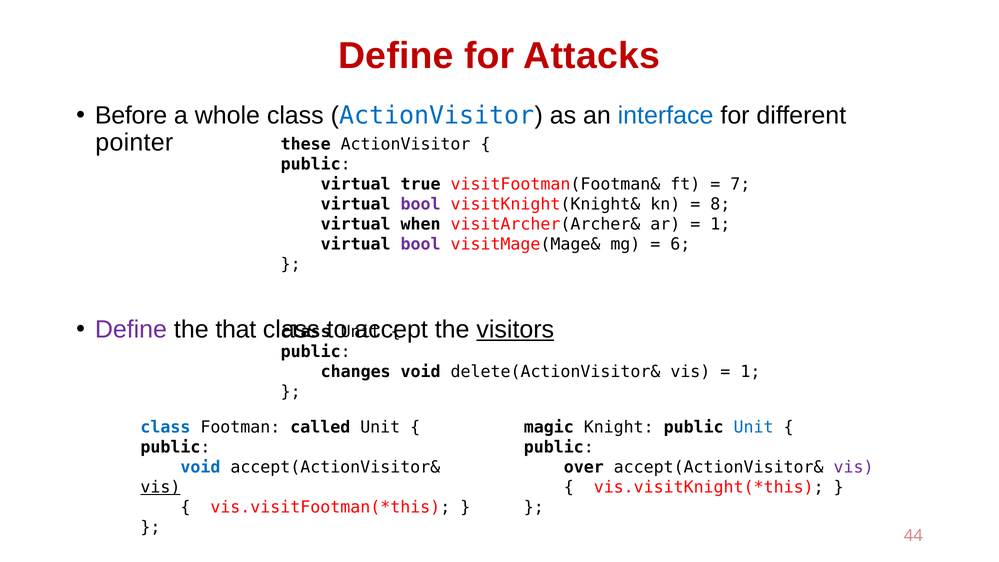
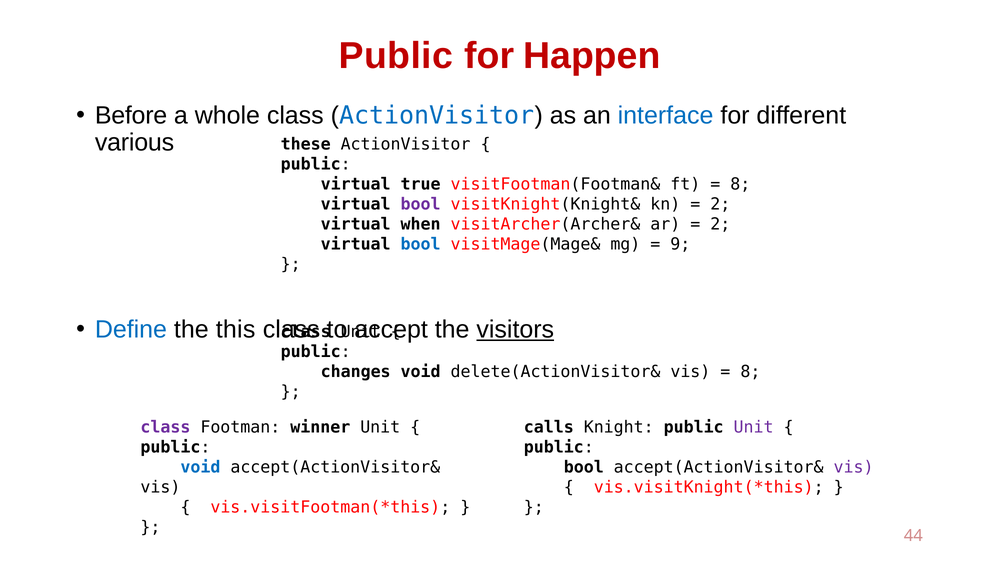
Define at (396, 56): Define -> Public
Attacks: Attacks -> Happen
pointer: pointer -> various
7 at (740, 184): 7 -> 8
8 at (720, 204): 8 -> 2
1 at (720, 224): 1 -> 2
bool at (421, 244) colour: purple -> blue
6: 6 -> 9
Define at (131, 330) colour: purple -> blue
that: that -> this
1 at (750, 372): 1 -> 8
class at (165, 427) colour: blue -> purple
called: called -> winner
magic: magic -> calls
Unit at (754, 427) colour: blue -> purple
over at (584, 467): over -> bool
vis at (160, 487) underline: present -> none
